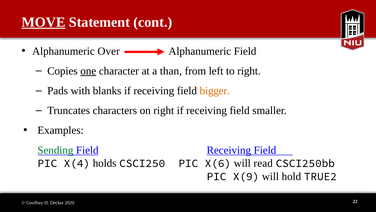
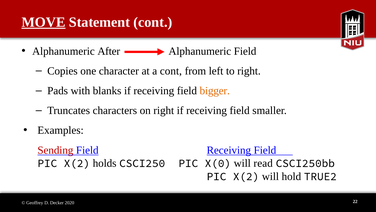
Over: Over -> After
one underline: present -> none
a than: than -> cont
Sending colour: green -> red
X(4 at (77, 163): X(4 -> X(2
X(6: X(6 -> X(0
X(9 at (246, 176): X(9 -> X(2
